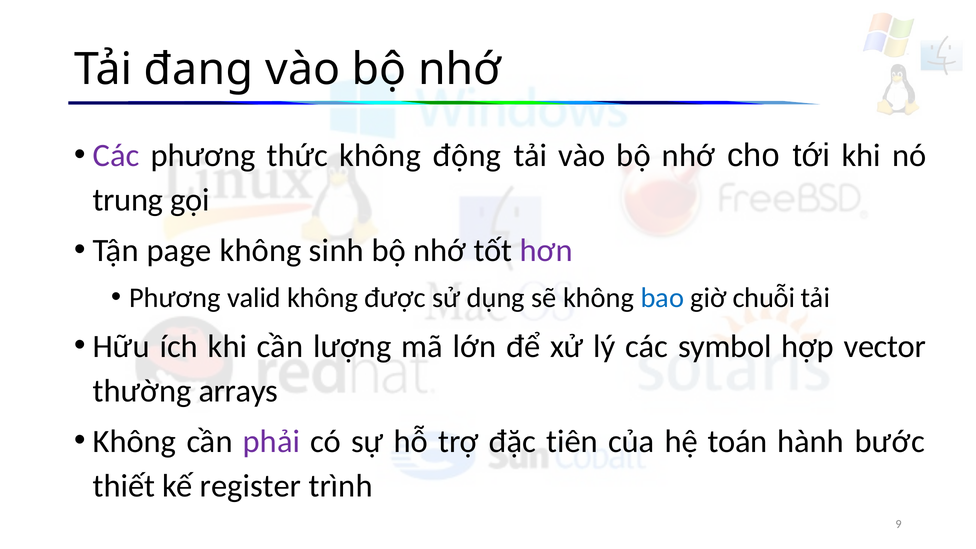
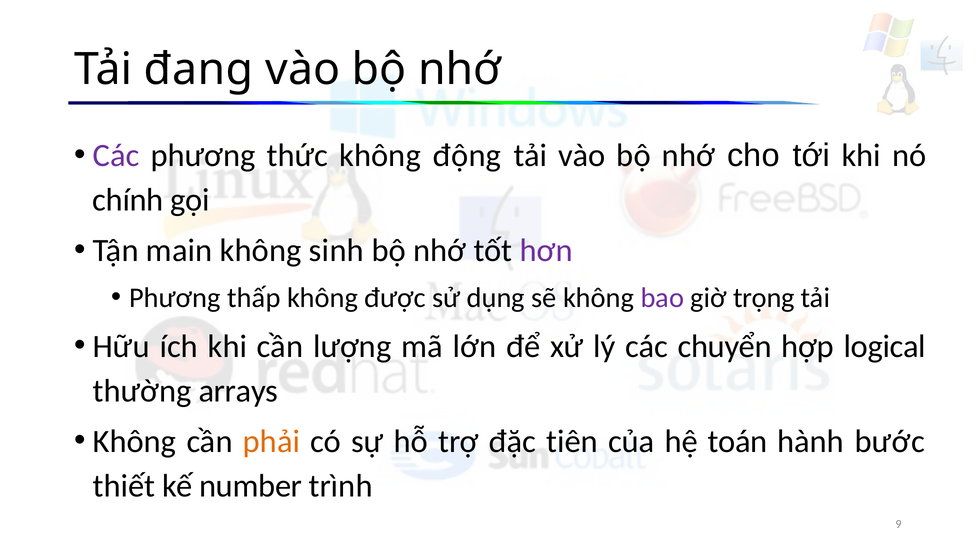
trung: trung -> chính
page: page -> main
valid: valid -> thấp
bao colour: blue -> purple
chuỗi: chuỗi -> trọng
symbol: symbol -> chuyển
vector: vector -> logical
phải colour: purple -> orange
register: register -> number
